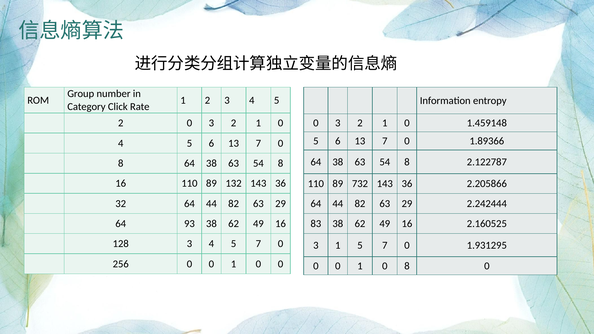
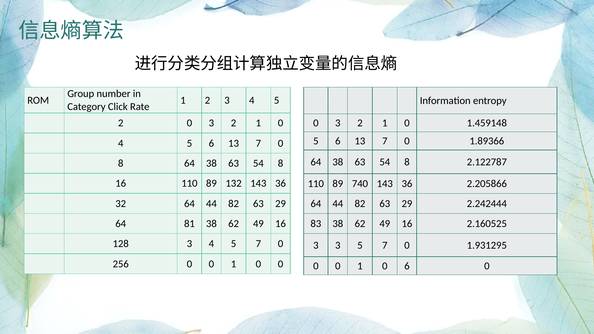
732: 732 -> 740
93: 93 -> 81
3 1: 1 -> 3
1 0 8: 8 -> 6
